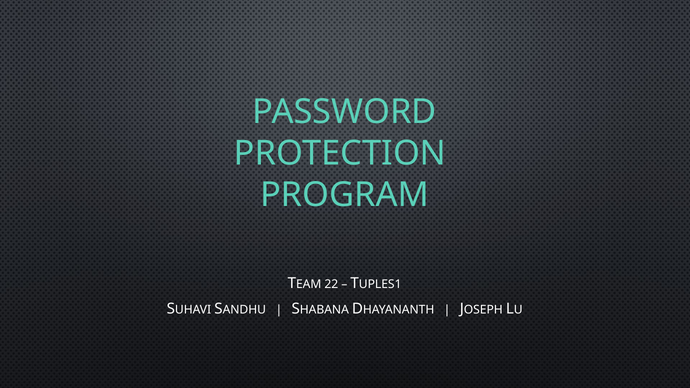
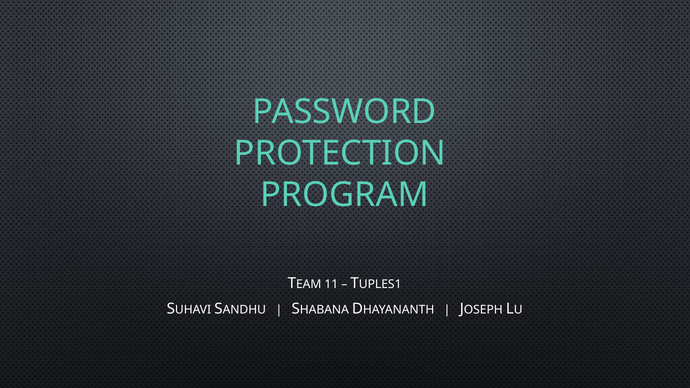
22: 22 -> 11
